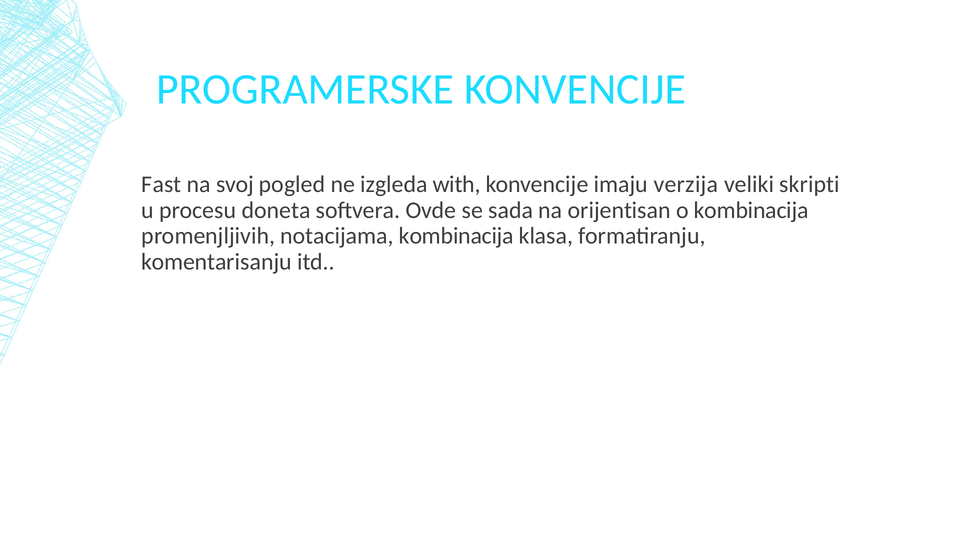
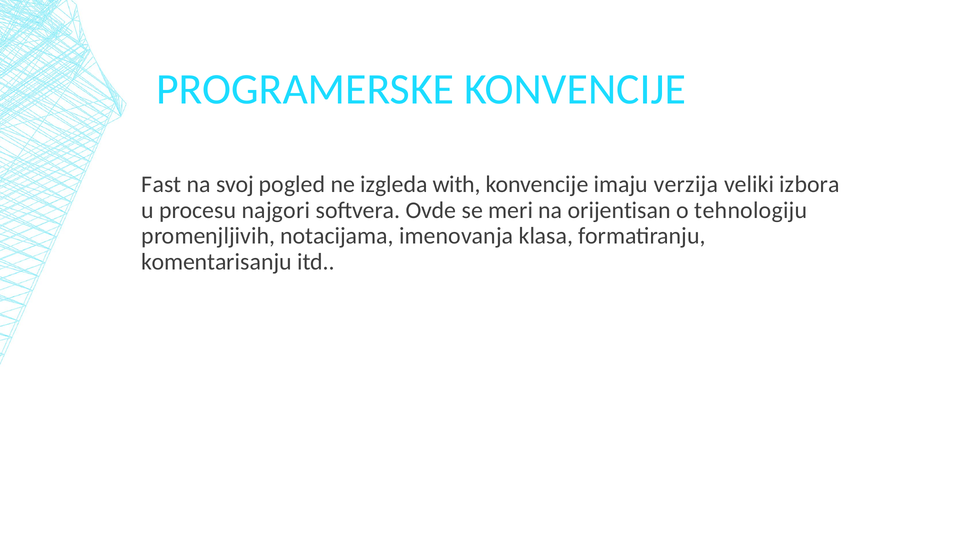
skripti: skripti -> izbora
doneta: doneta -> najgori
sada: sada -> meri
o kombinacija: kombinacija -> tehnologiju
notacijama kombinacija: kombinacija -> imenovanja
